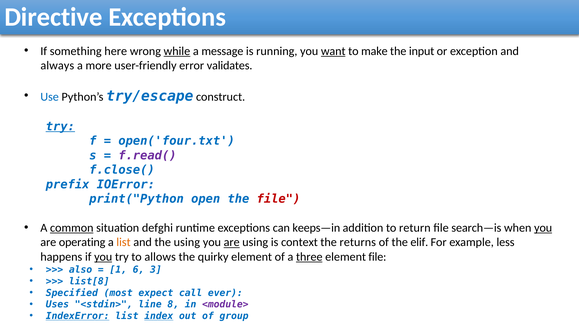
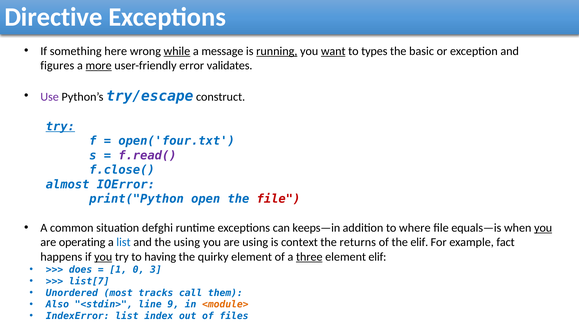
running underline: none -> present
make: make -> types
input: input -> basic
always: always -> figures
more underline: none -> present
Use colour: blue -> purple
prefix: prefix -> almost
common underline: present -> none
return: return -> where
search—is: search—is -> equals—is
list at (124, 242) colour: orange -> blue
are at (232, 242) underline: present -> none
less: less -> fact
allows: allows -> having
element file: file -> elif
also: also -> does
6: 6 -> 0
list[8: list[8 -> list[7
Specified: Specified -> Unordered
expect: expect -> tracks
ever: ever -> them
Uses: Uses -> Also
8: 8 -> 9
<module> colour: purple -> orange
IndexError underline: present -> none
index underline: present -> none
group: group -> files
